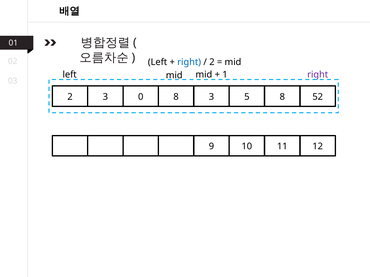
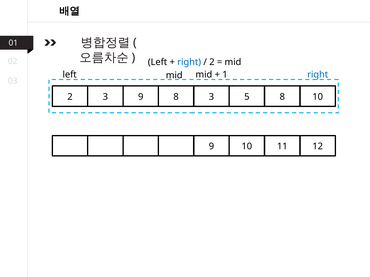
right at (318, 75) colour: purple -> blue
3 0: 0 -> 9
8 52: 52 -> 10
